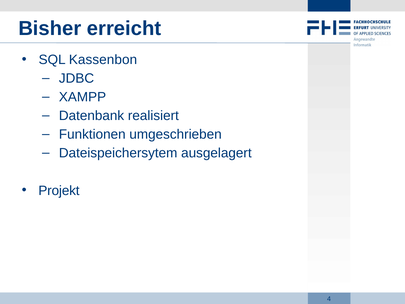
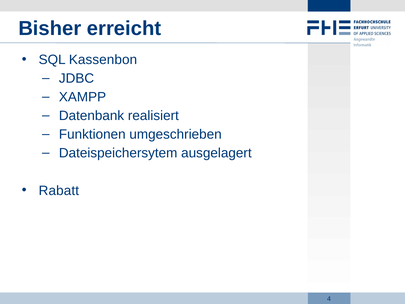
Projekt: Projekt -> Rabatt
